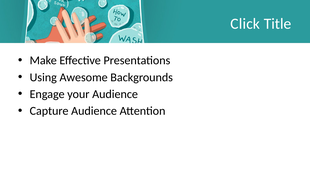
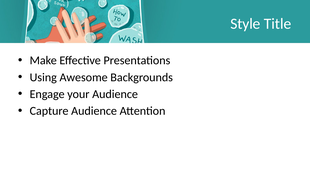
Click: Click -> Style
